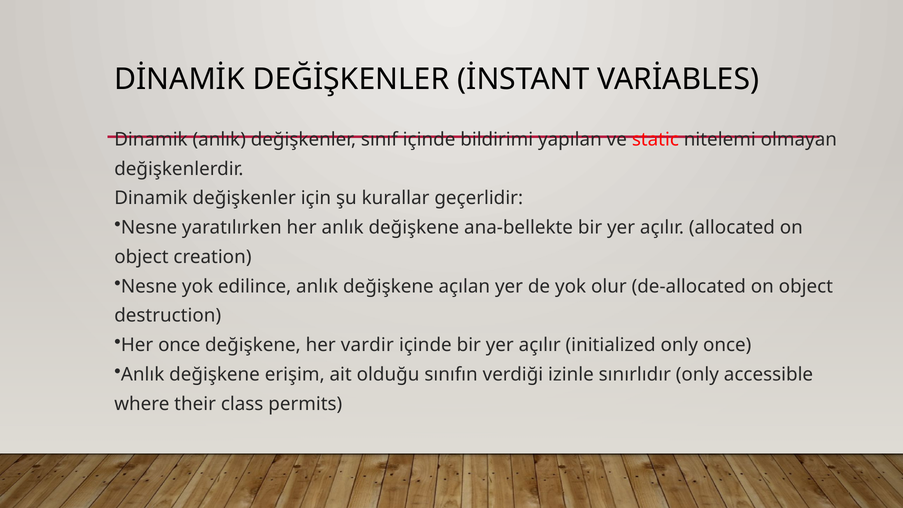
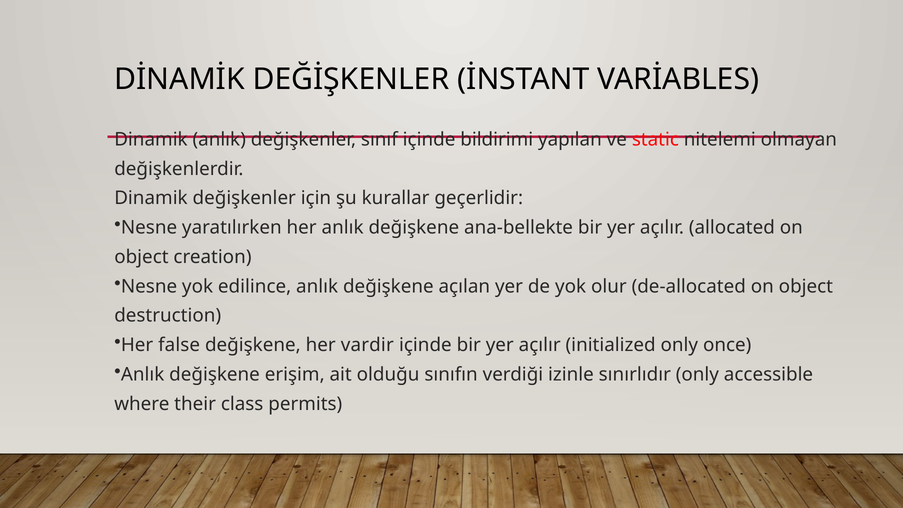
Her once: once -> false
